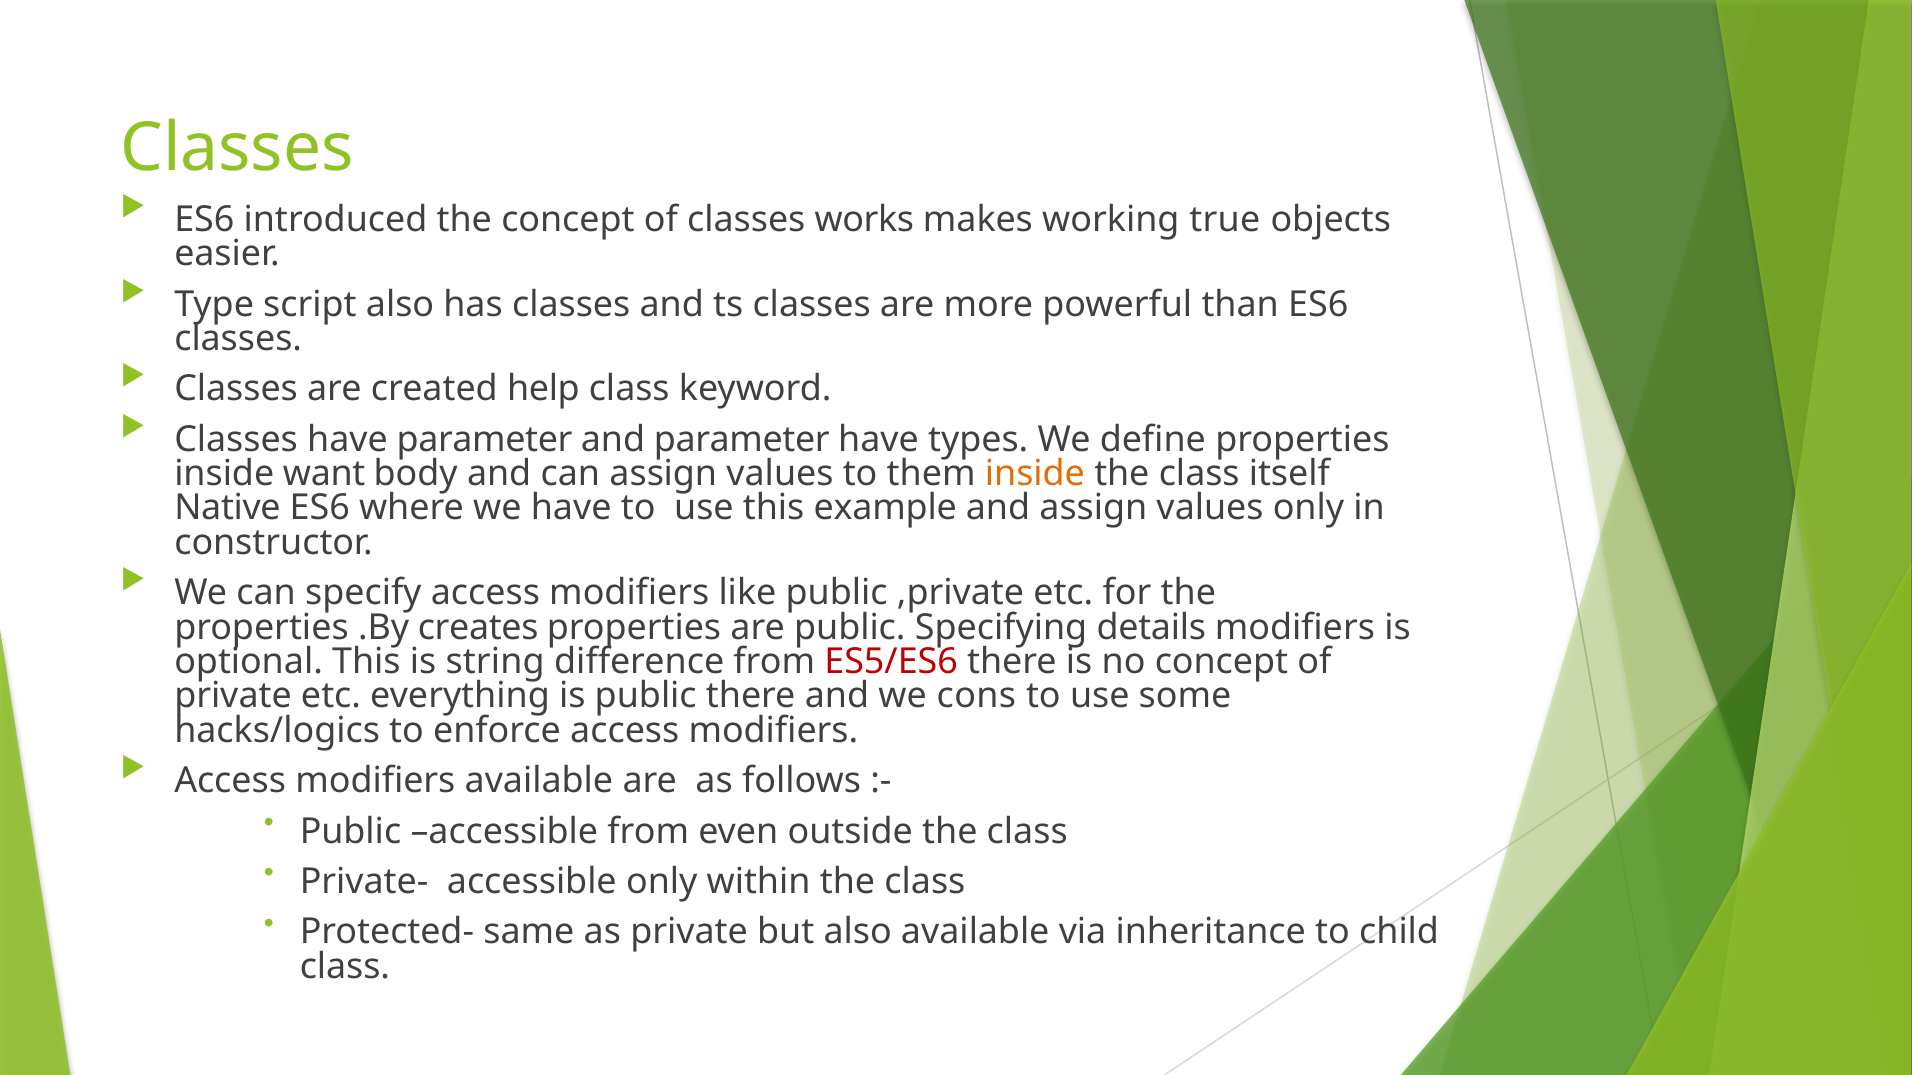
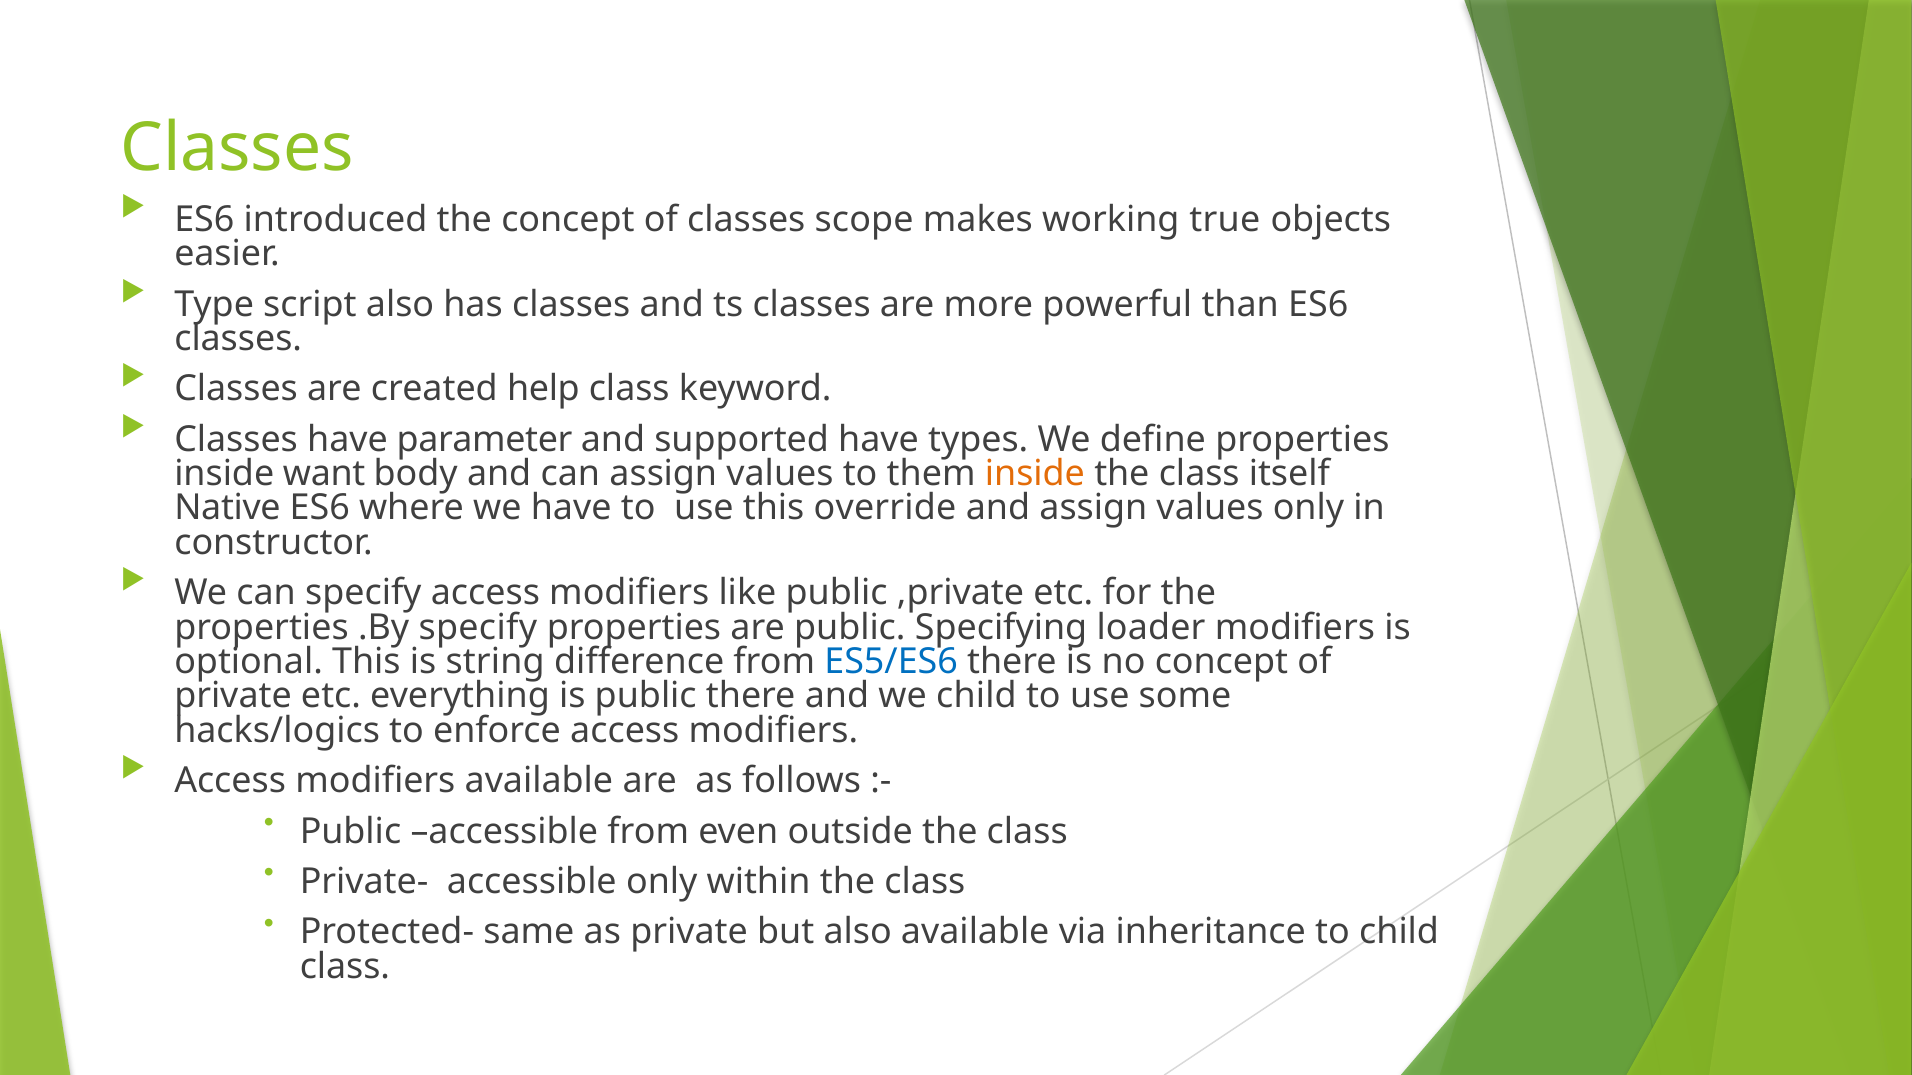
works: works -> scope
and parameter: parameter -> supported
example: example -> override
.By creates: creates -> specify
details: details -> loader
ES5/ES6 colour: red -> blue
we cons: cons -> child
